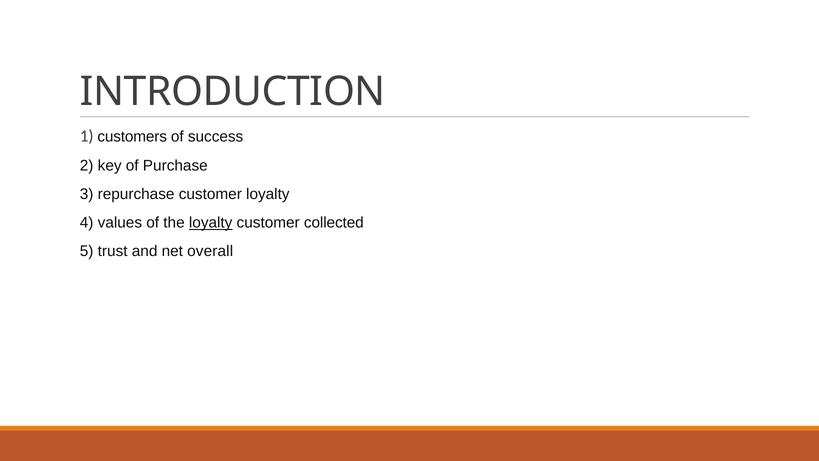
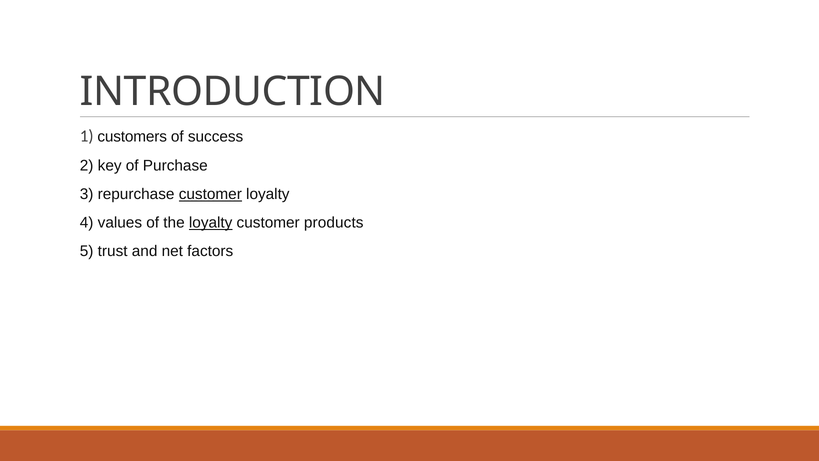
customer at (210, 194) underline: none -> present
collected: collected -> products
overall: overall -> factors
